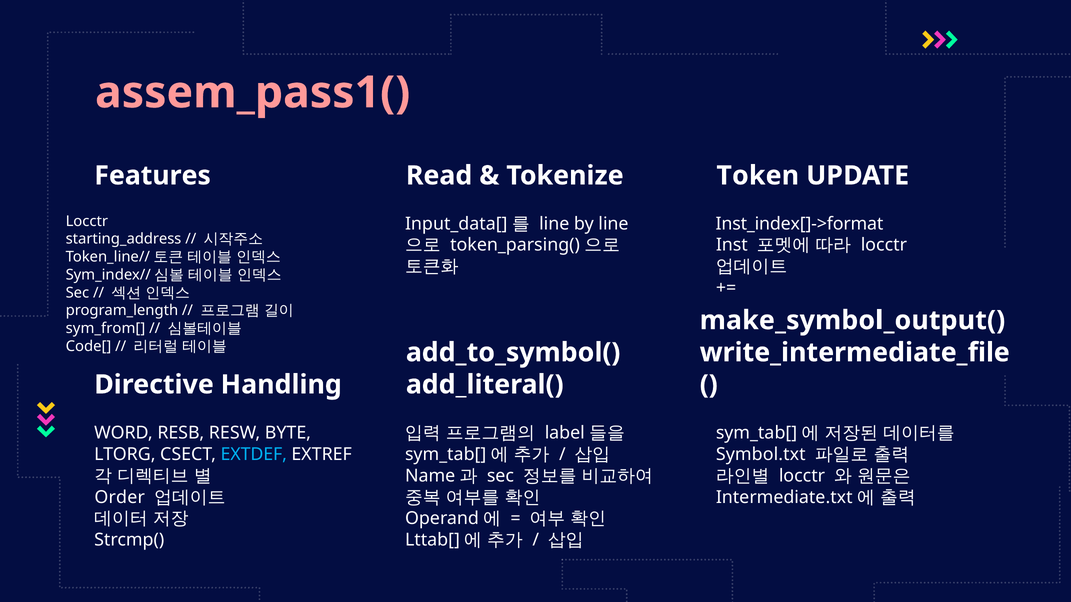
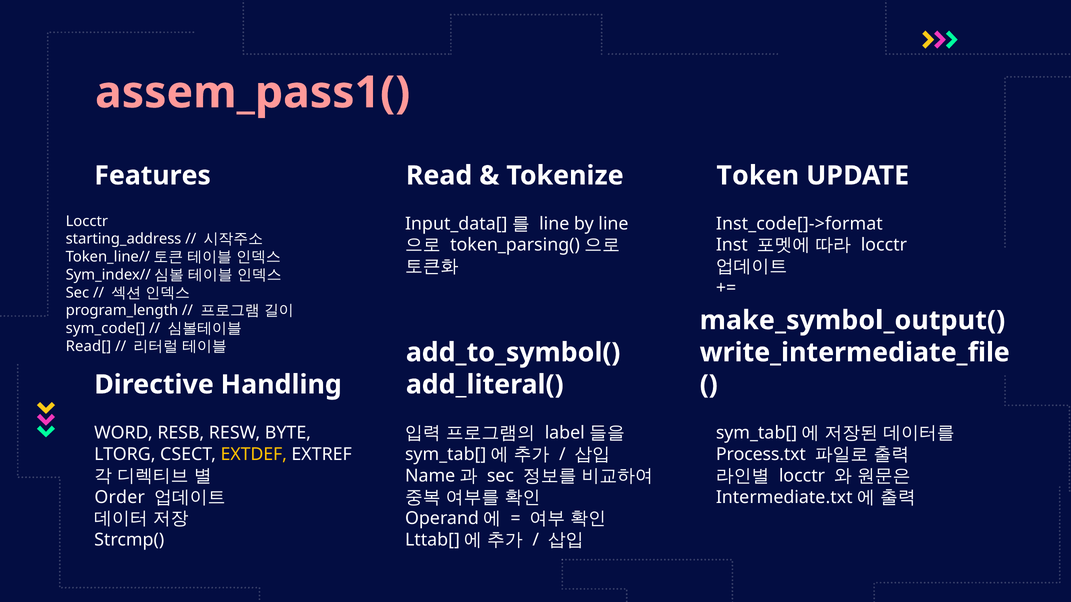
Inst_index[]->format: Inst_index[]->format -> Inst_code[]->format
sym_from[: sym_from[ -> sym_code[
Code[: Code[ -> Read[
EXTDEF colour: light blue -> yellow
Symbol.txt: Symbol.txt -> Process.txt
